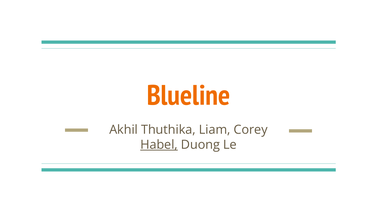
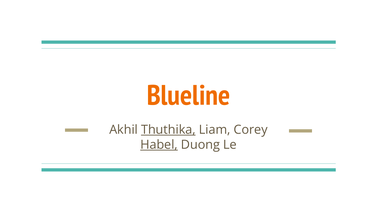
Thuthika underline: none -> present
